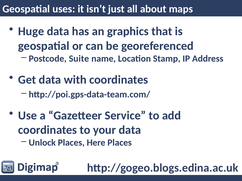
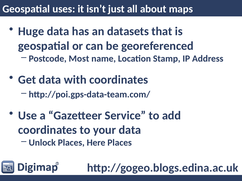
graphics: graphics -> datasets
Suite: Suite -> Most
